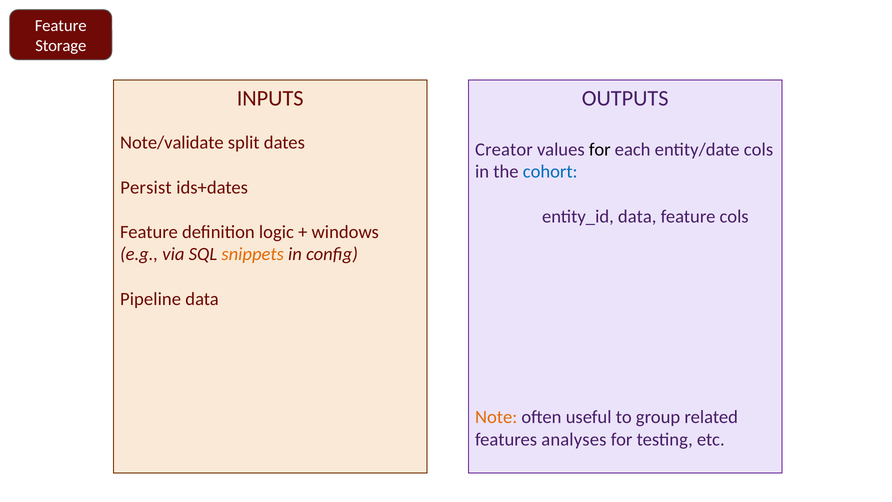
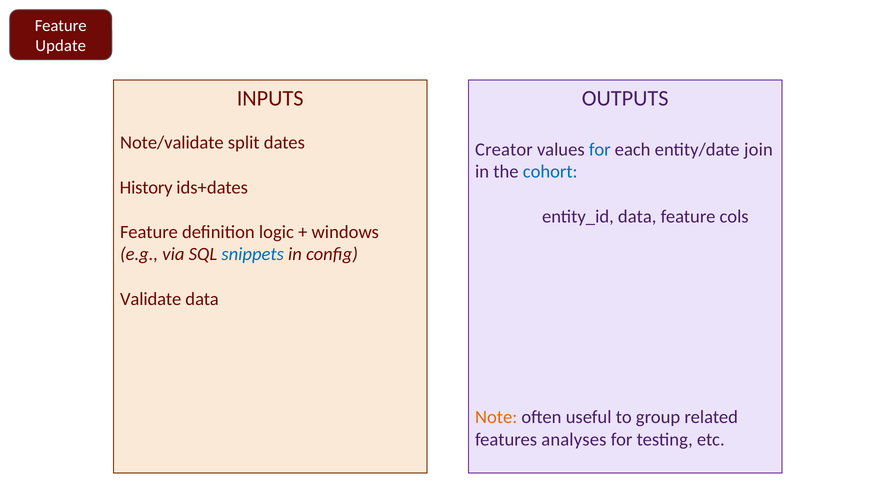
Storage: Storage -> Update
for at (600, 149) colour: black -> blue
entity/date cols: cols -> join
Persist: Persist -> History
snippets colour: orange -> blue
Pipeline: Pipeline -> Validate
